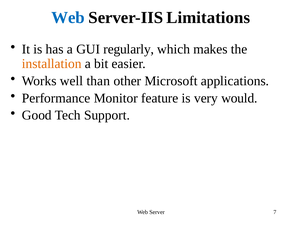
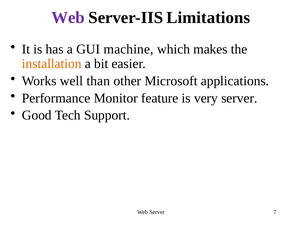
Web at (68, 18) colour: blue -> purple
regularly: regularly -> machine
very would: would -> server
